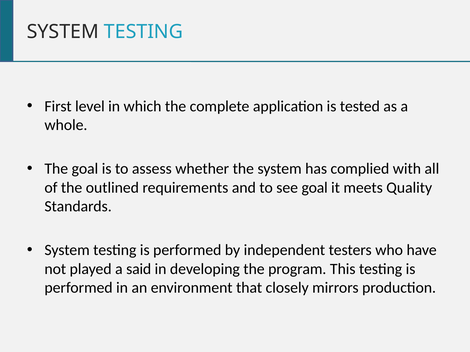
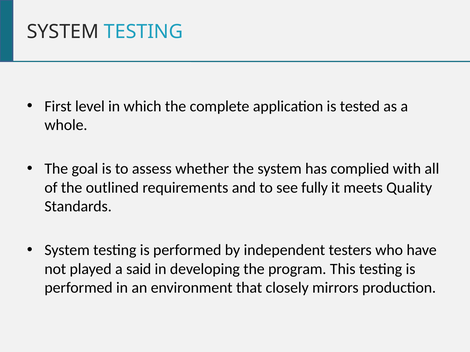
see goal: goal -> fully
